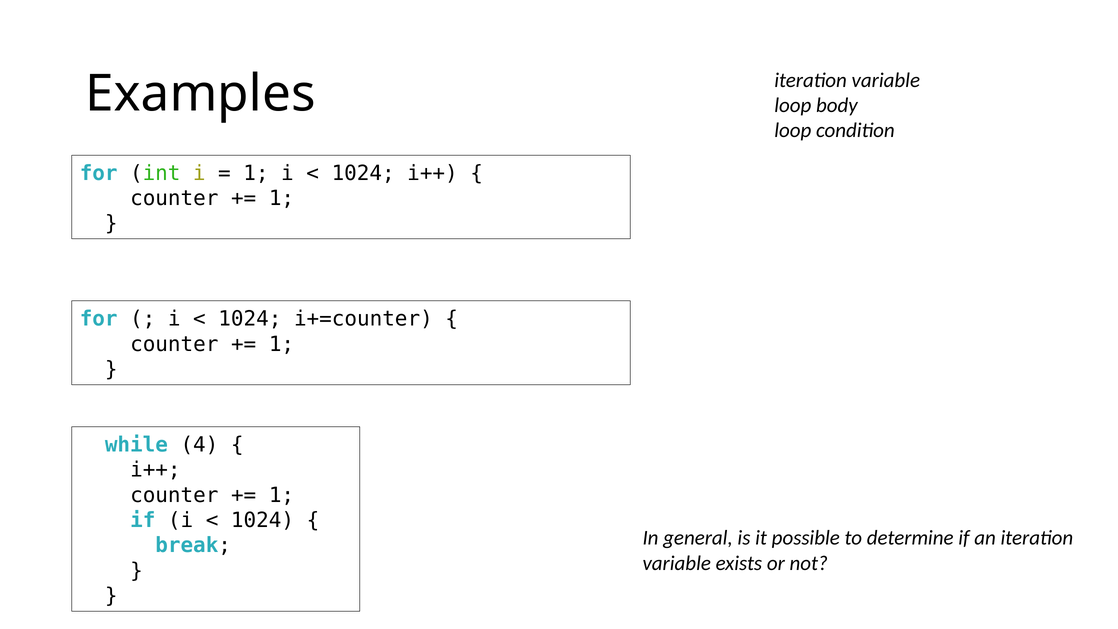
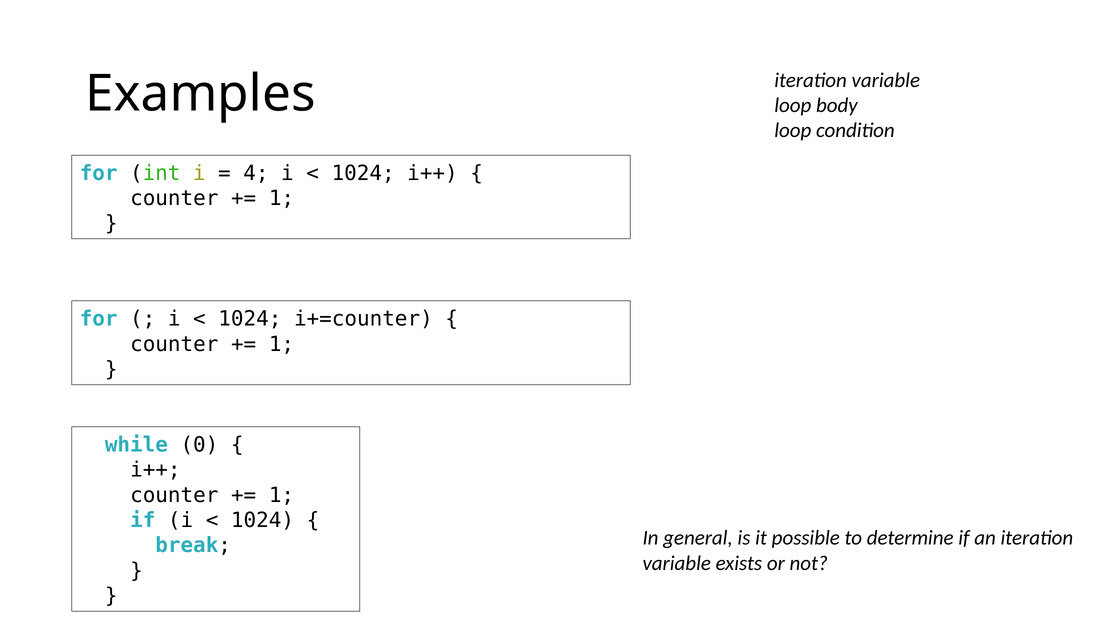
1 at (256, 173): 1 -> 4
4: 4 -> 0
